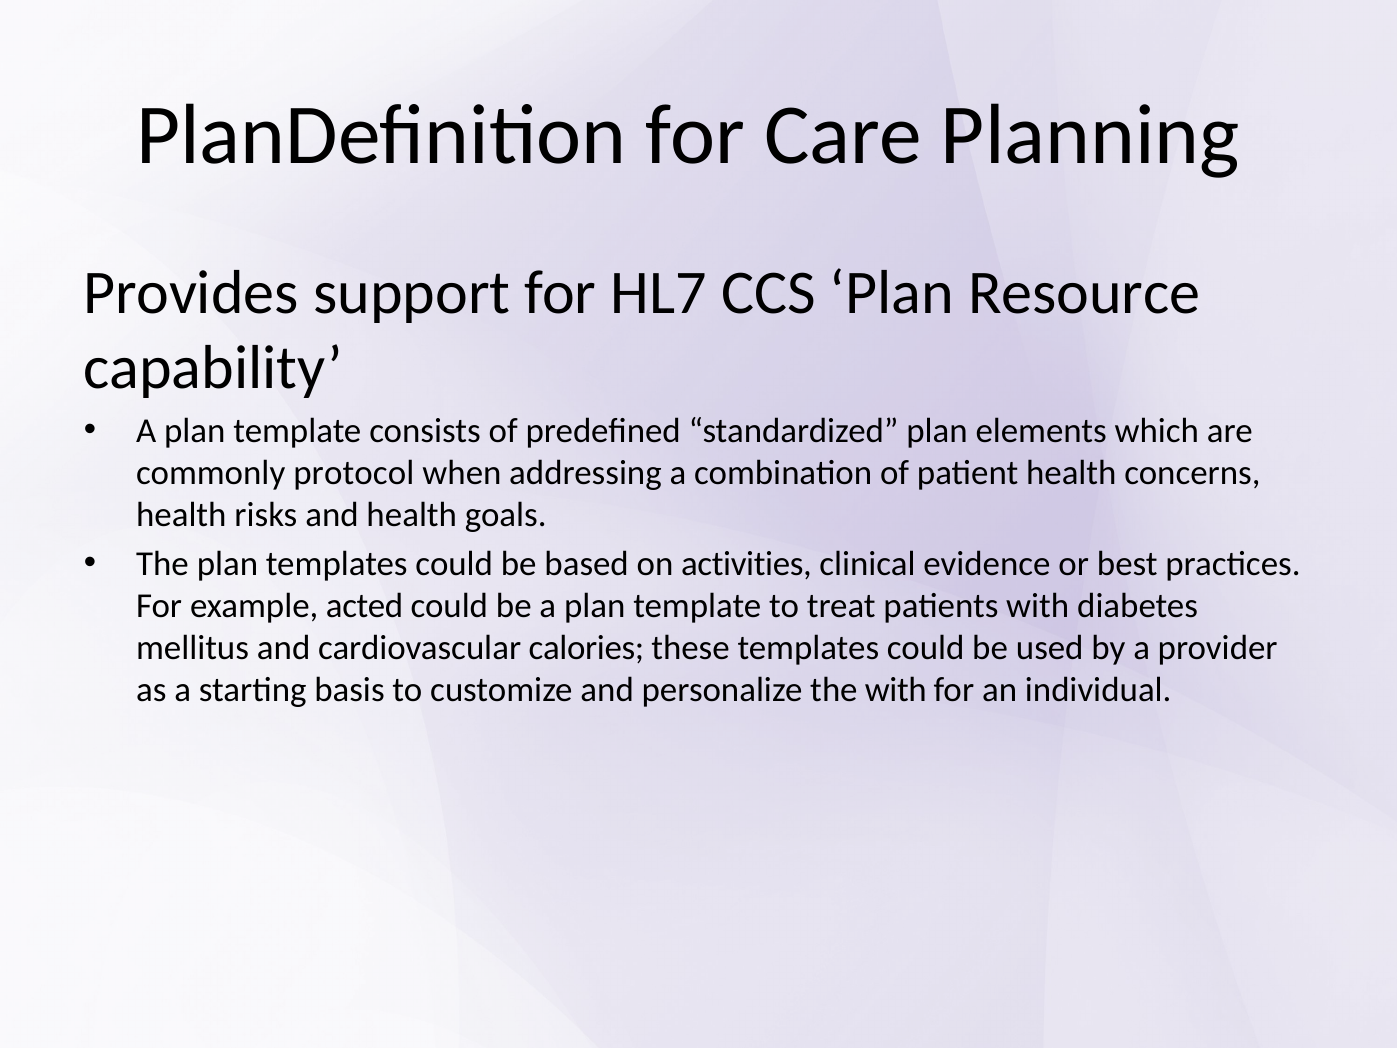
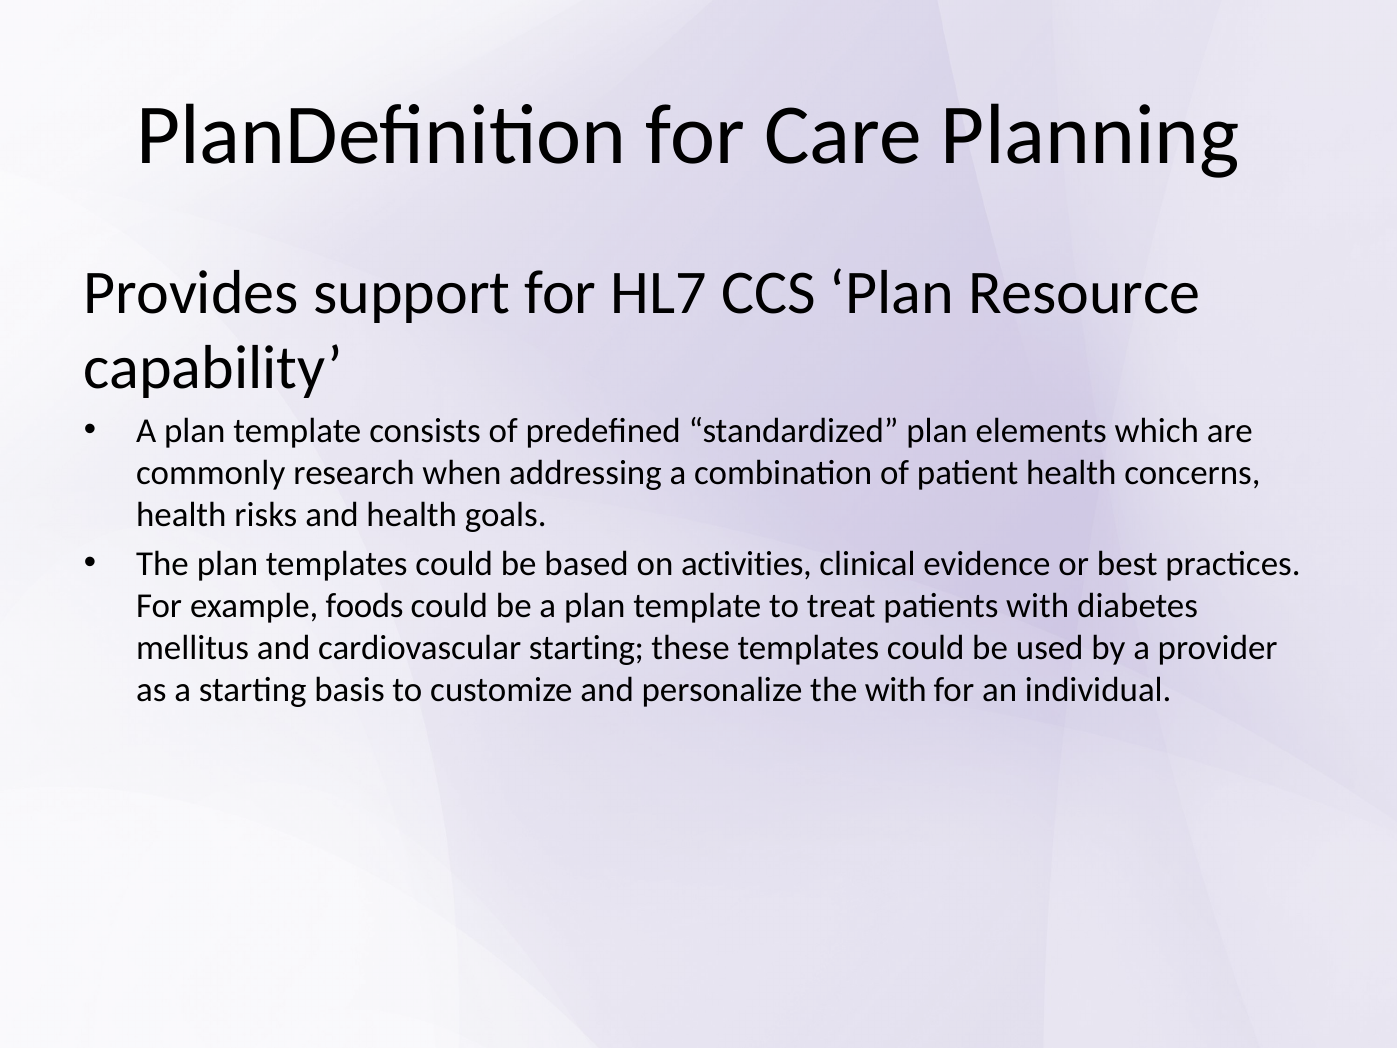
protocol: protocol -> research
acted: acted -> foods
cardiovascular calories: calories -> starting
